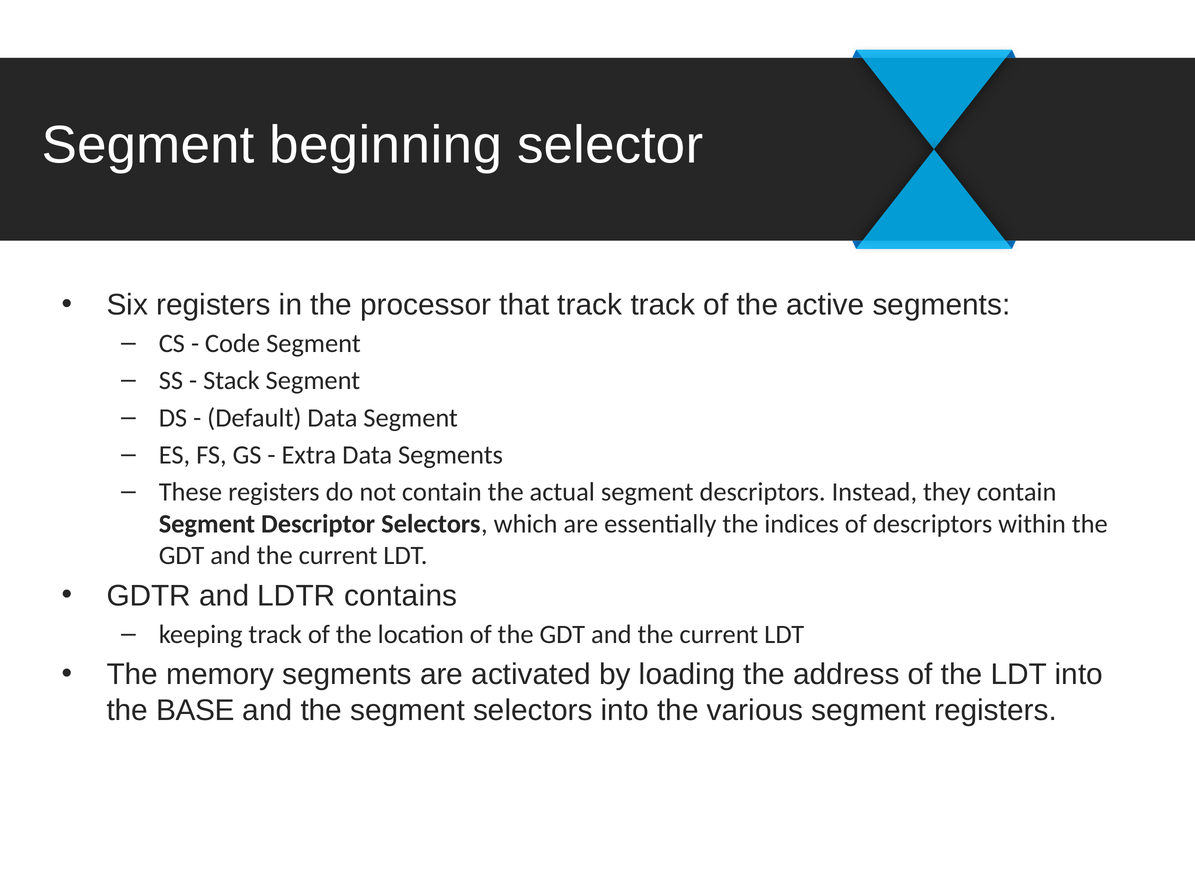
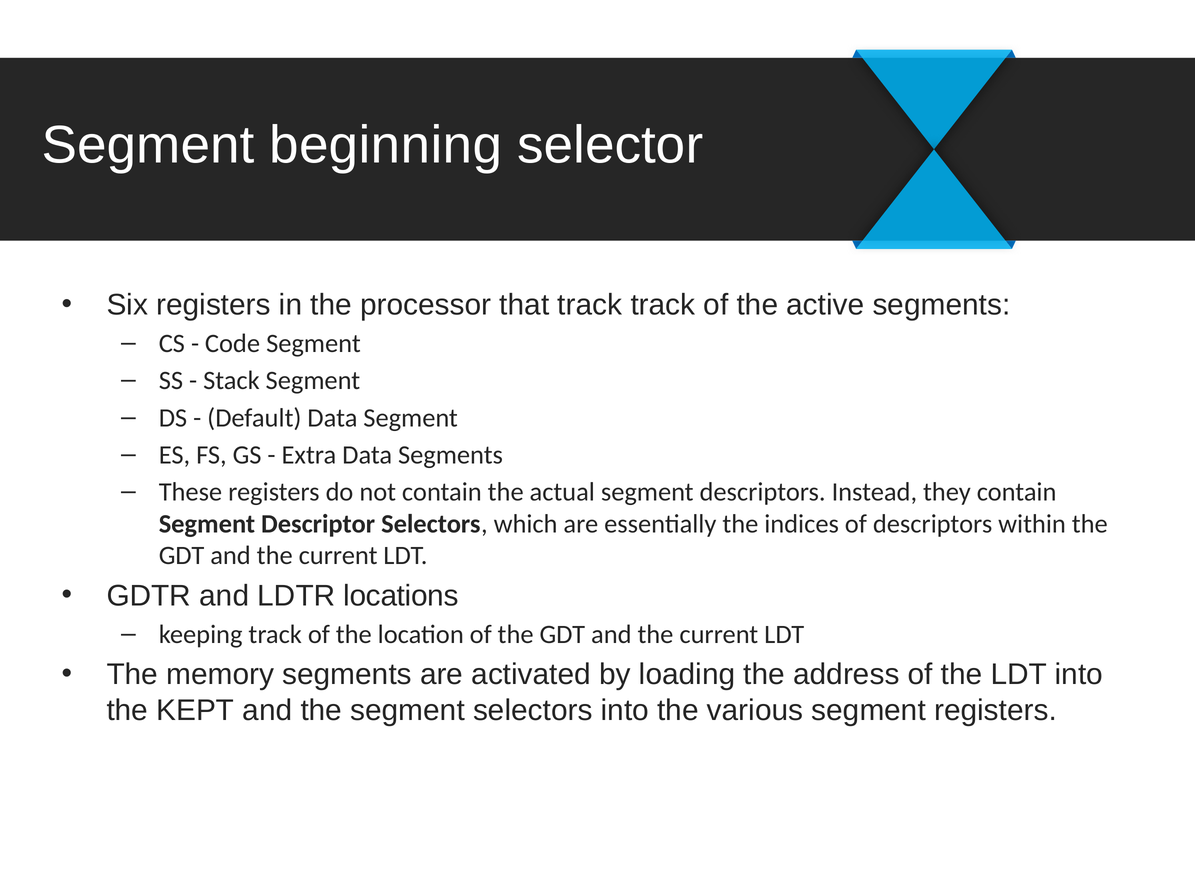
contains: contains -> locations
BASE: BASE -> KEPT
